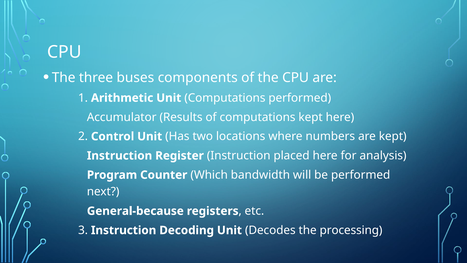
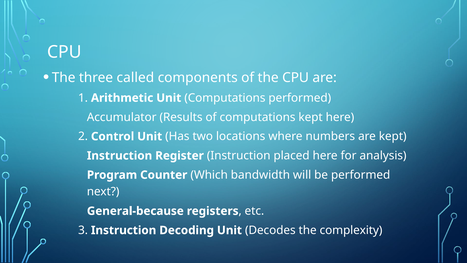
buses: buses -> called
processing: processing -> complexity
